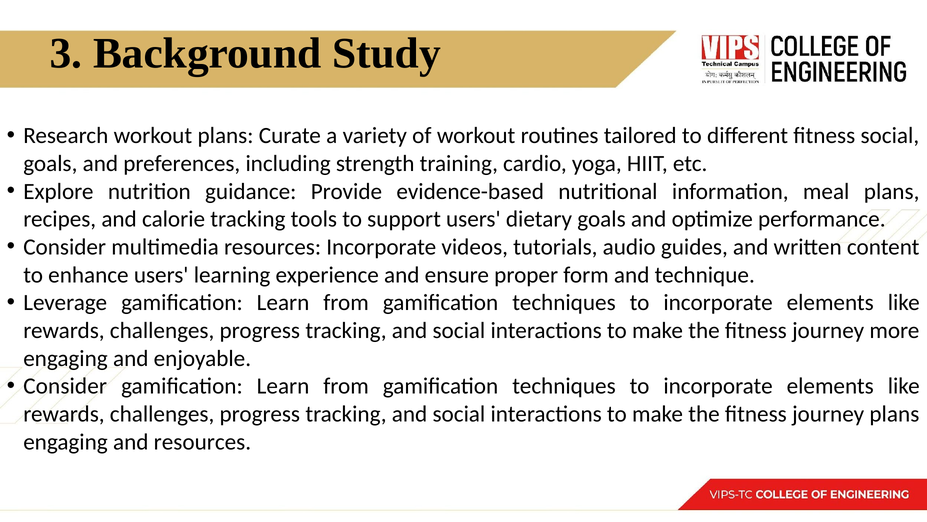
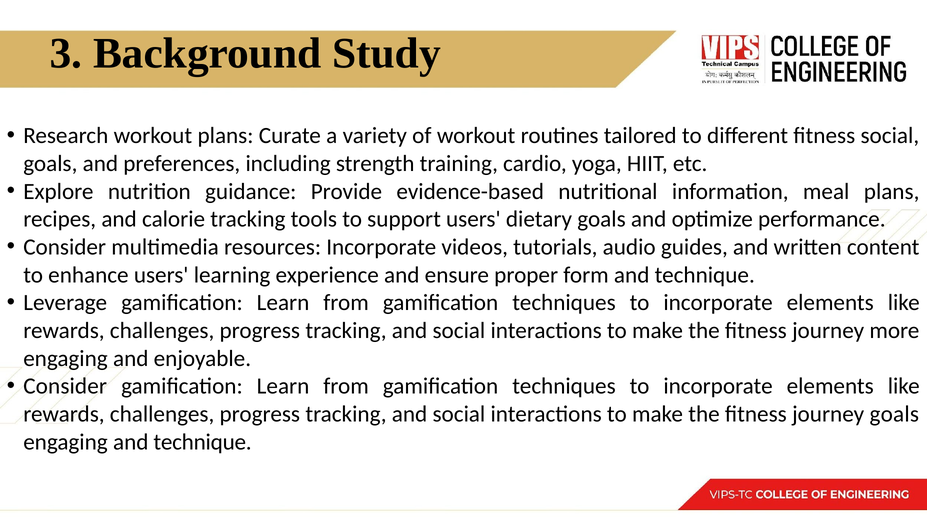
journey plans: plans -> goals
engaging and resources: resources -> technique
